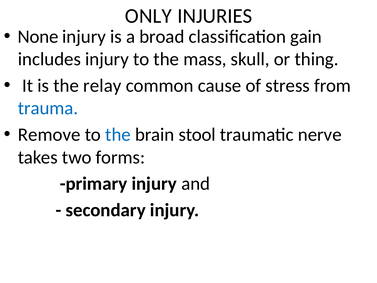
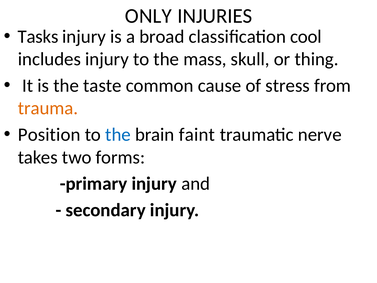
None: None -> Tasks
gain: gain -> cool
relay: relay -> taste
trauma colour: blue -> orange
Remove: Remove -> Position
stool: stool -> faint
